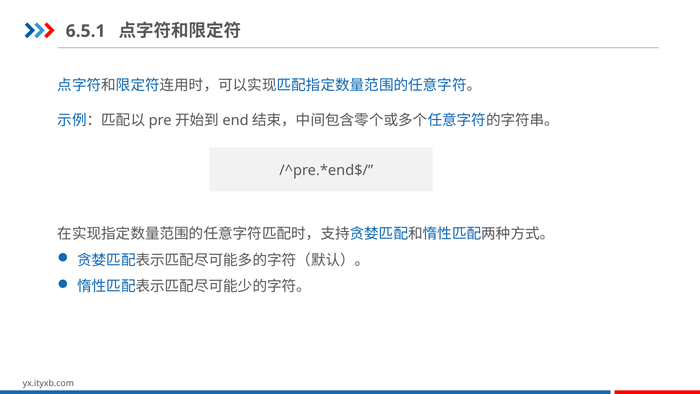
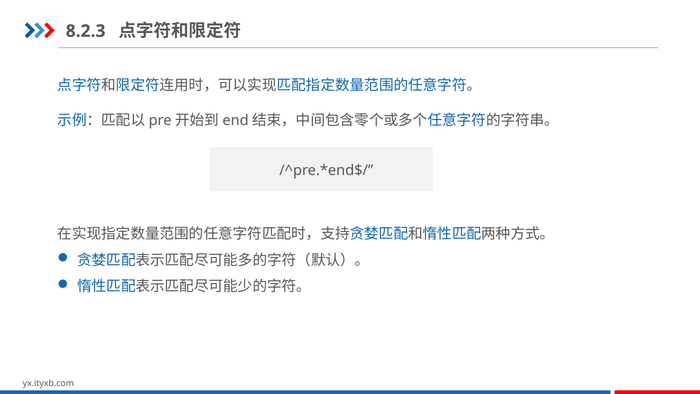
6.5.1: 6.5.1 -> 8.2.3
